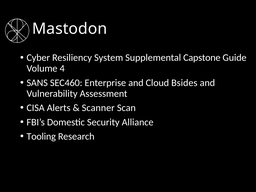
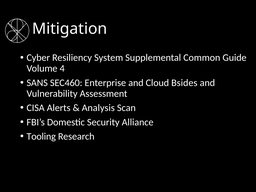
Mastodon: Mastodon -> Mitigation
Capstone: Capstone -> Common
Scanner: Scanner -> Analysis
